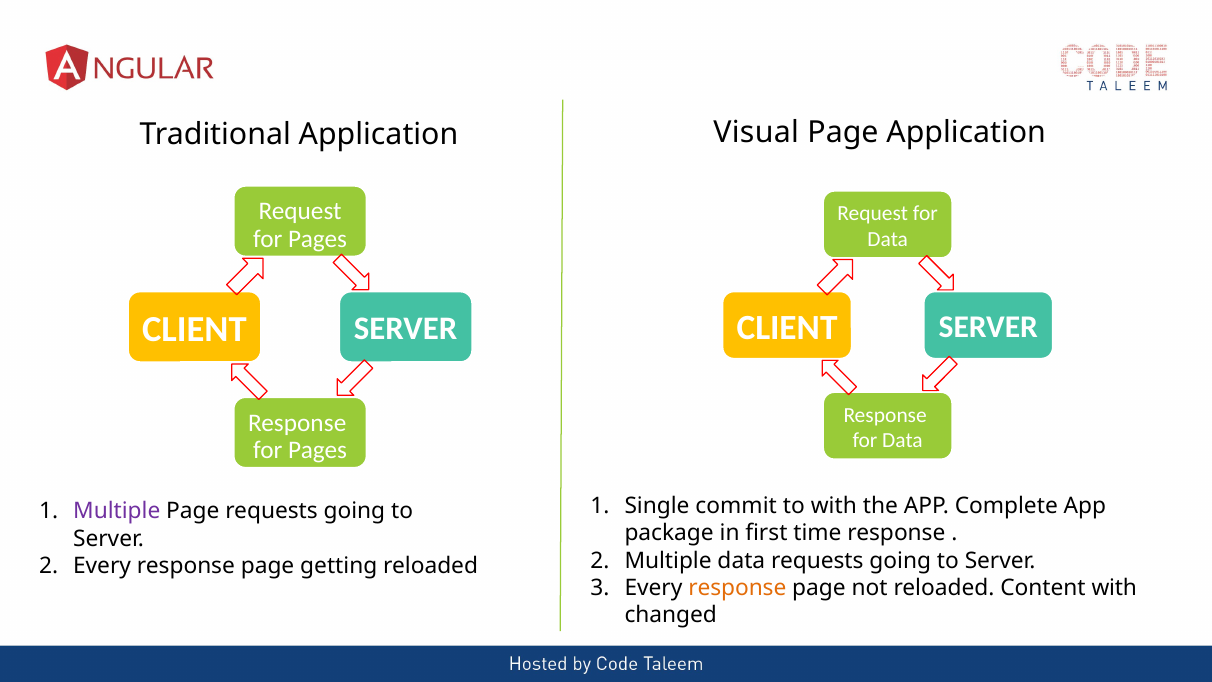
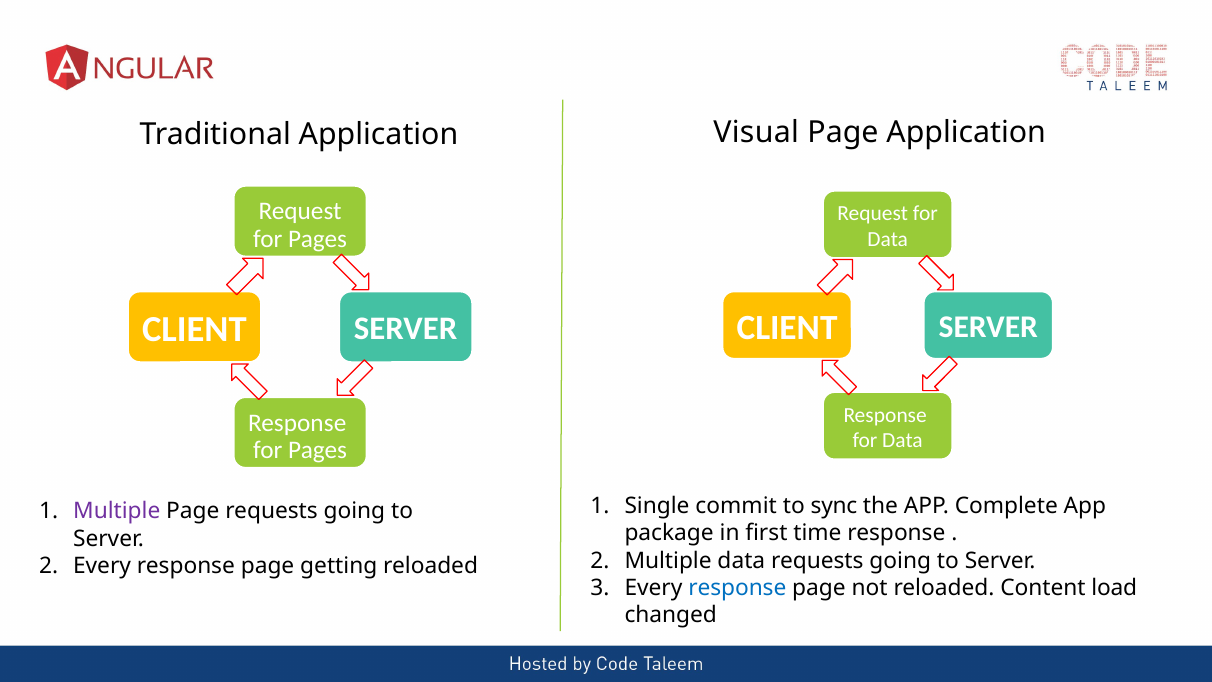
to with: with -> sync
response at (737, 588) colour: orange -> blue
Content with: with -> load
